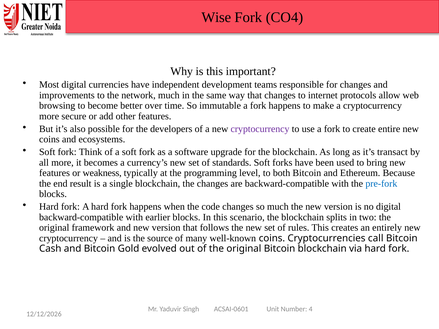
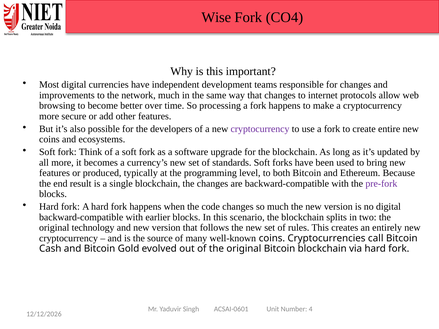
immutable: immutable -> processing
transact: transact -> updated
weakness: weakness -> produced
pre-fork colour: blue -> purple
framework: framework -> technology
